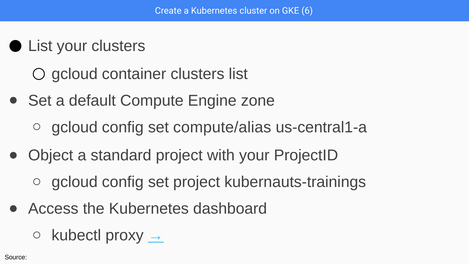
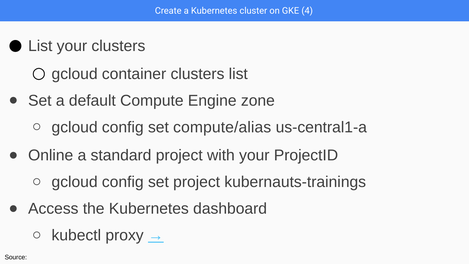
6: 6 -> 4
Object: Object -> Online
